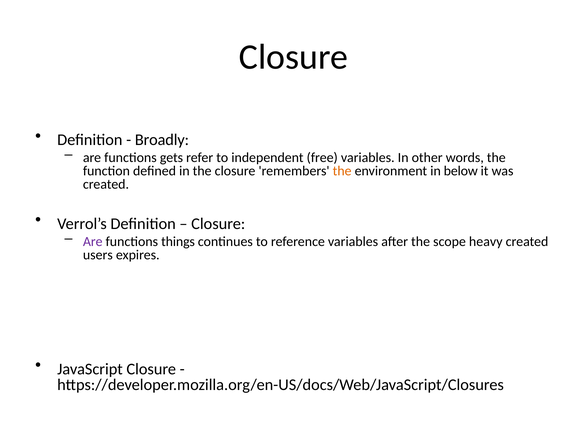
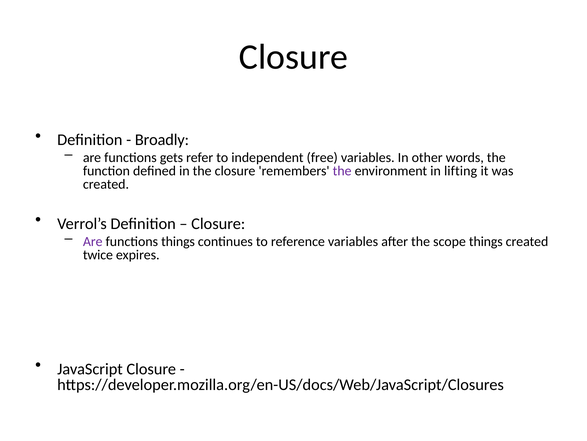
the at (342, 171) colour: orange -> purple
below: below -> lifting
scope heavy: heavy -> things
users: users -> twice
